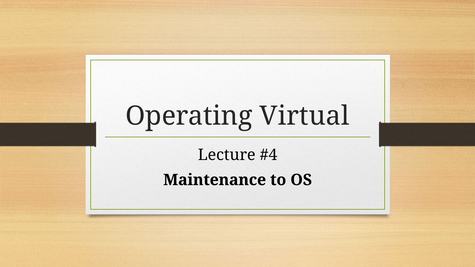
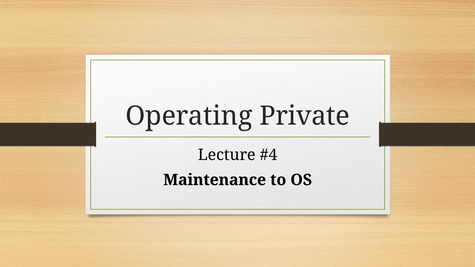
Virtual: Virtual -> Private
